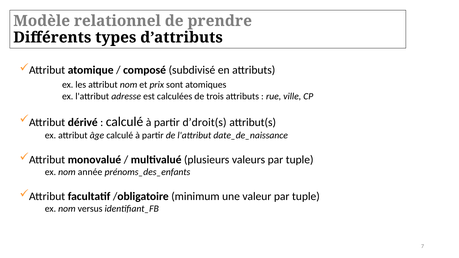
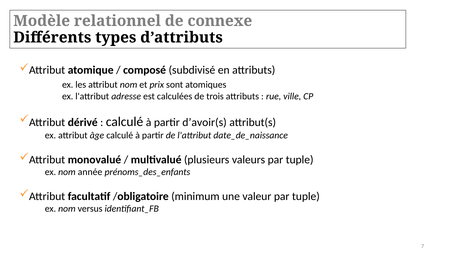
prendre: prendre -> connexe
d’droit(s: d’droit(s -> d’avoir(s
